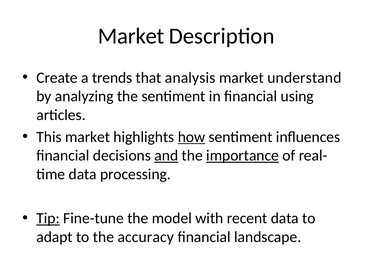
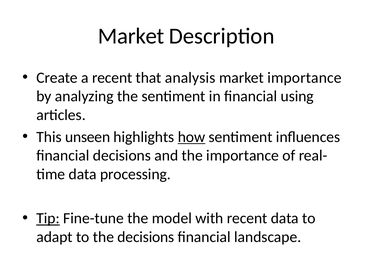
a trends: trends -> recent
market understand: understand -> importance
This market: market -> unseen
and underline: present -> none
importance at (243, 155) underline: present -> none
the accuracy: accuracy -> decisions
